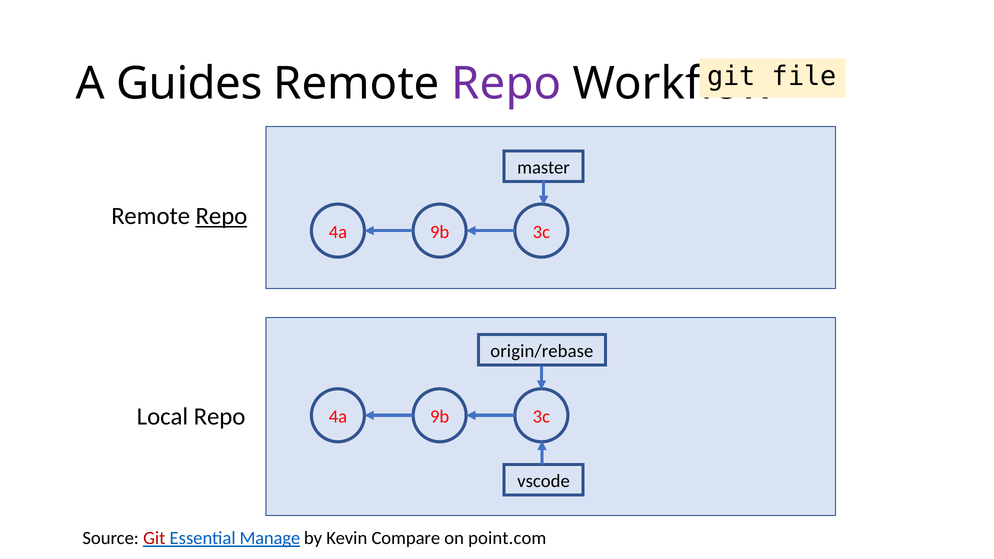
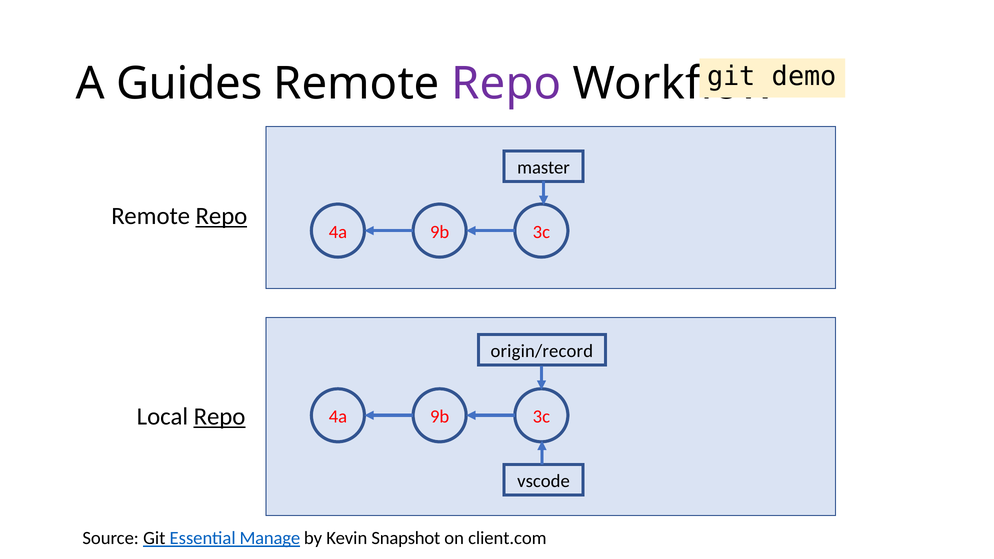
file: file -> demo
origin/rebase: origin/rebase -> origin/record
Repo at (220, 417) underline: none -> present
Git at (154, 538) colour: red -> black
Compare: Compare -> Snapshot
point.com: point.com -> client.com
